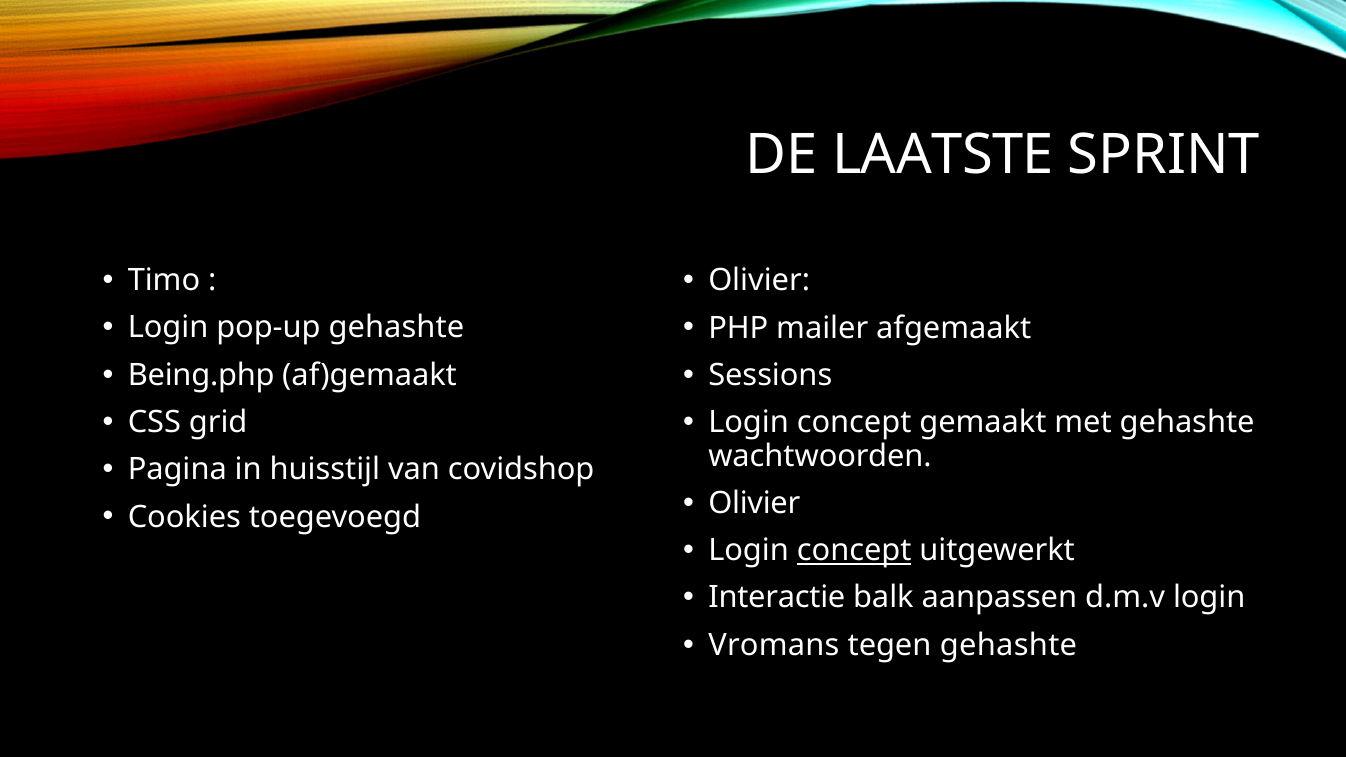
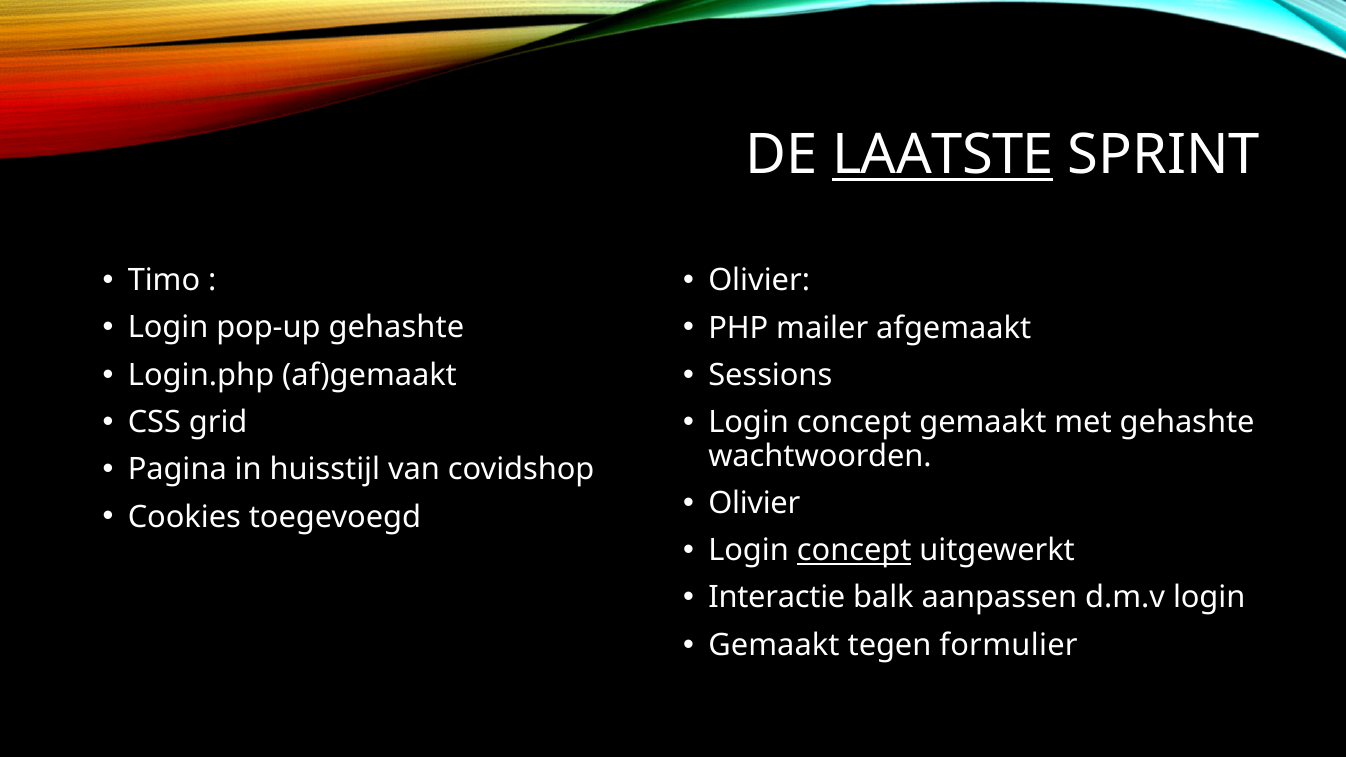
LAATSTE underline: none -> present
Being.php: Being.php -> Login.php
Vromans at (774, 645): Vromans -> Gemaakt
tegen gehashte: gehashte -> formulier
